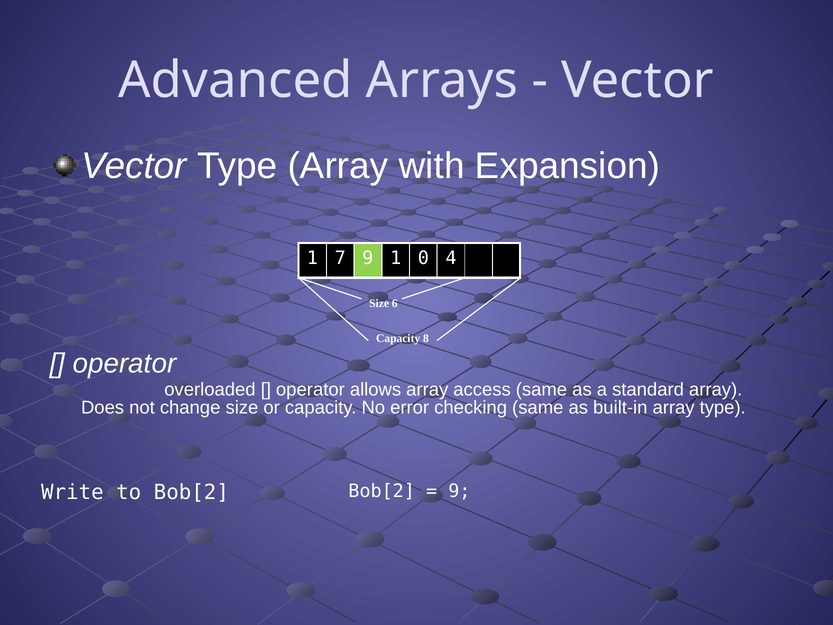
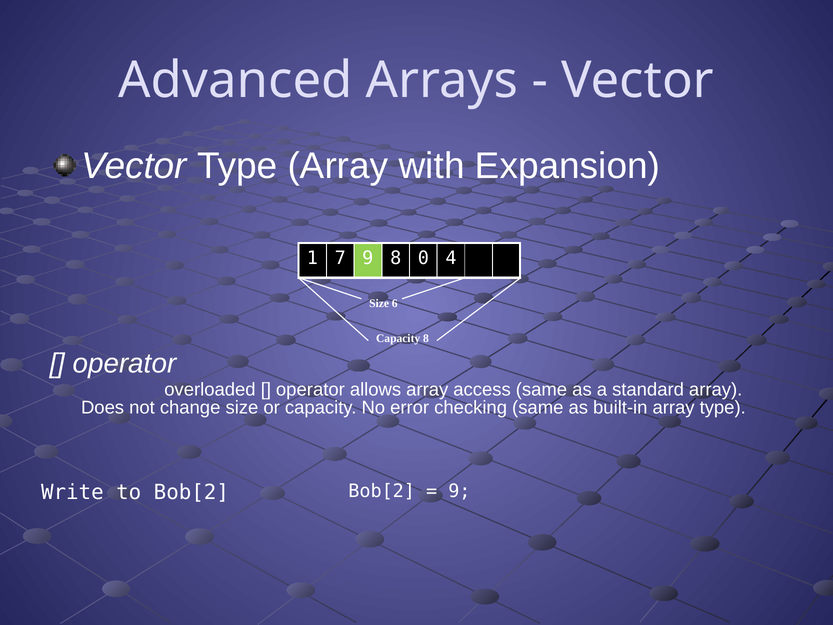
9 1: 1 -> 8
